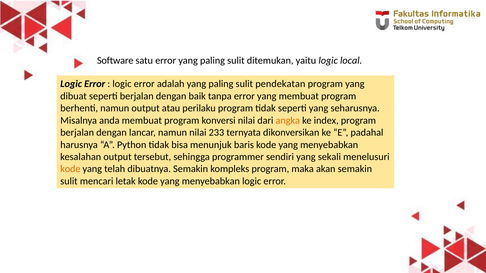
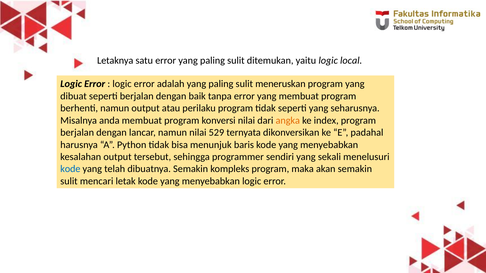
Software: Software -> Letaknya
pendekatan: pendekatan -> meneruskan
233: 233 -> 529
kode at (70, 169) colour: orange -> blue
